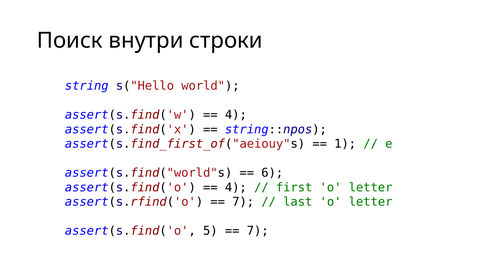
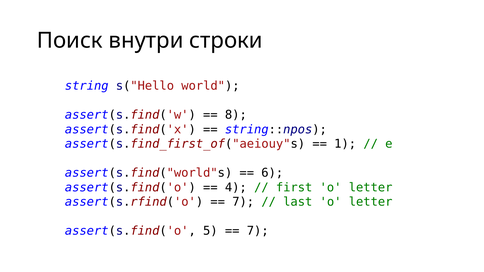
4 at (236, 115): 4 -> 8
